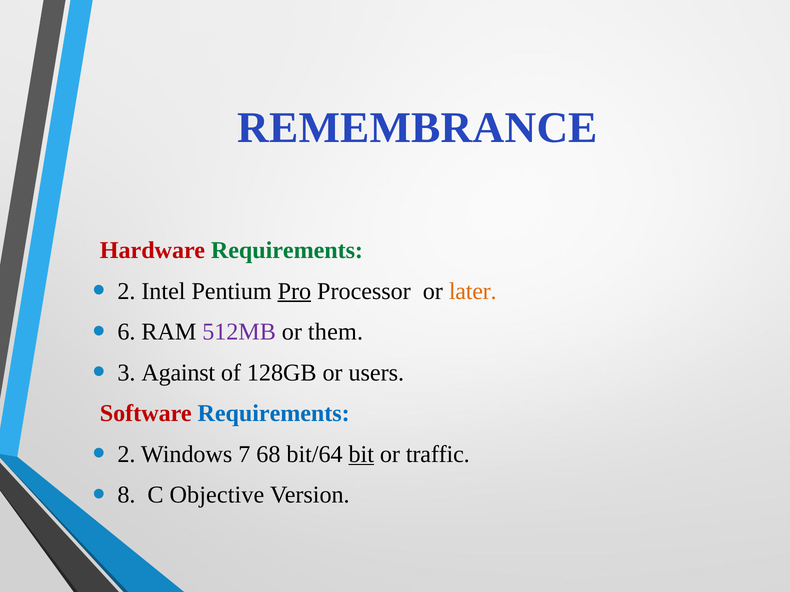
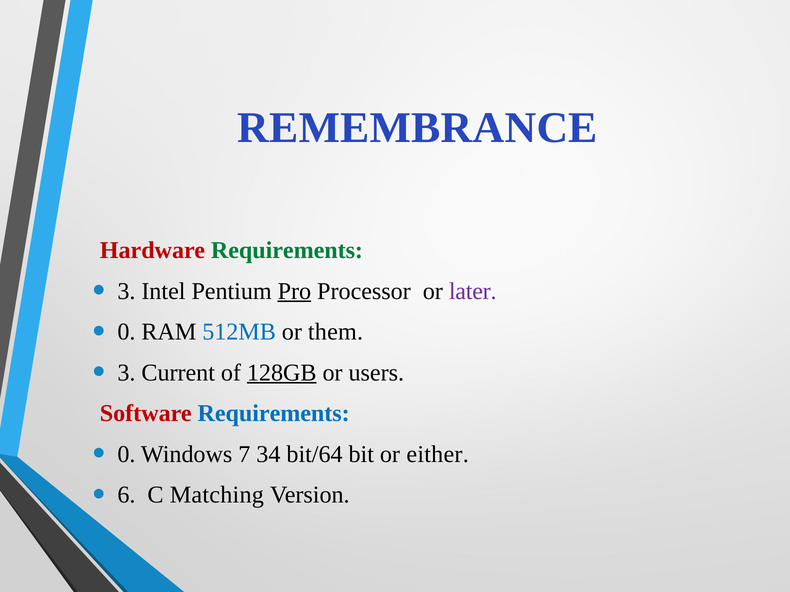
2 at (126, 291): 2 -> 3
later colour: orange -> purple
6 at (126, 332): 6 -> 0
512MB colour: purple -> blue
Against: Against -> Current
128GB underline: none -> present
2 at (126, 455): 2 -> 0
68: 68 -> 34
bit underline: present -> none
traffic: traffic -> either
8: 8 -> 6
Objective: Objective -> Matching
